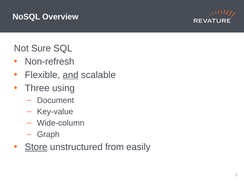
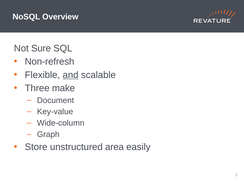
using: using -> make
Store underline: present -> none
from: from -> area
